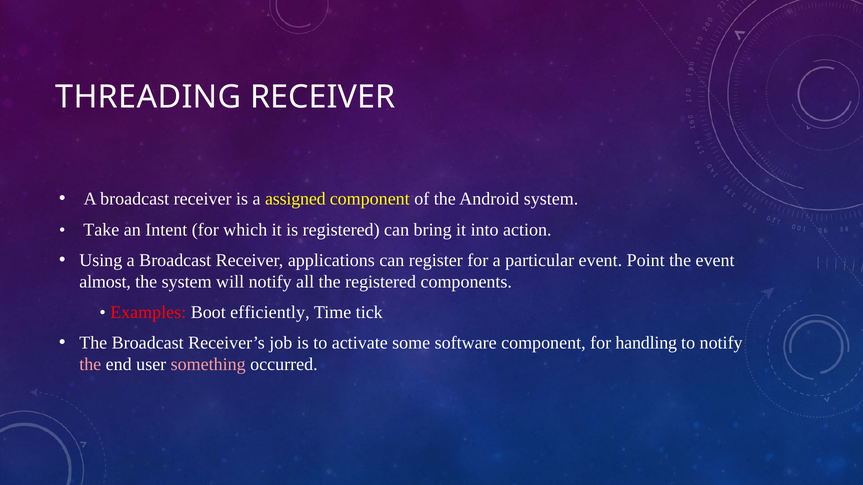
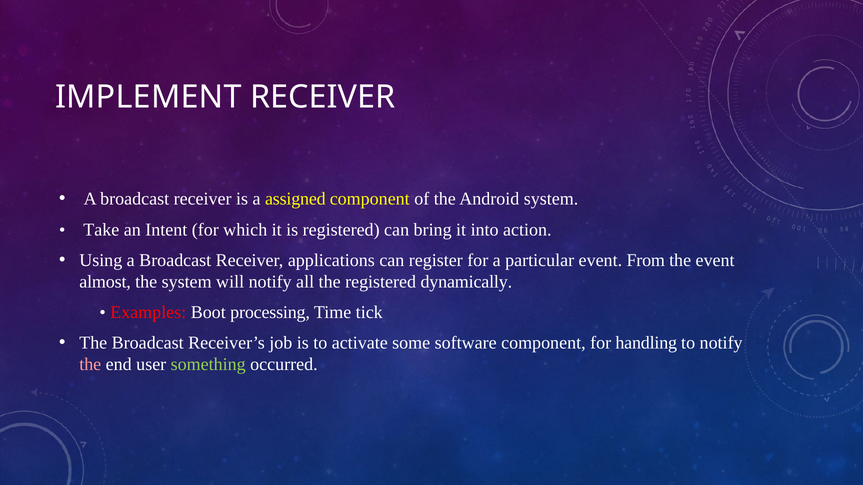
THREADING: THREADING -> IMPLEMENT
Point: Point -> From
components: components -> dynamically
efficiently: efficiently -> processing
something colour: pink -> light green
